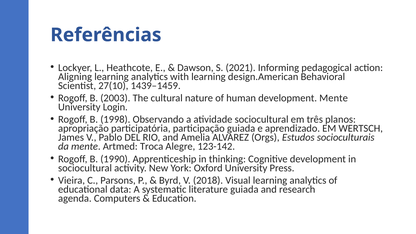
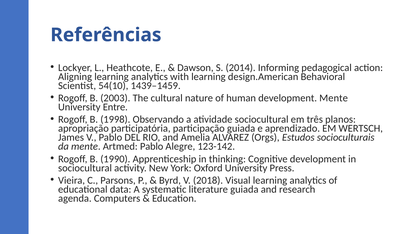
2021: 2021 -> 2014
27(10: 27(10 -> 54(10
Login: Login -> Entre
Artmed Troca: Troca -> Pablo
